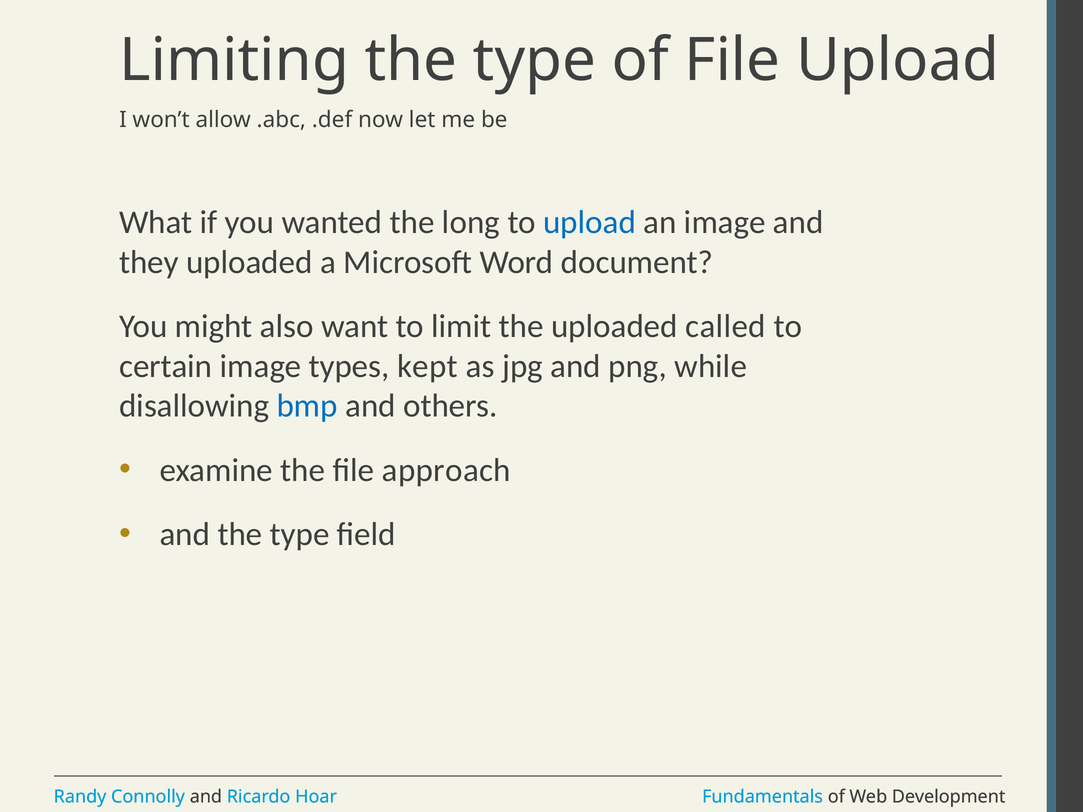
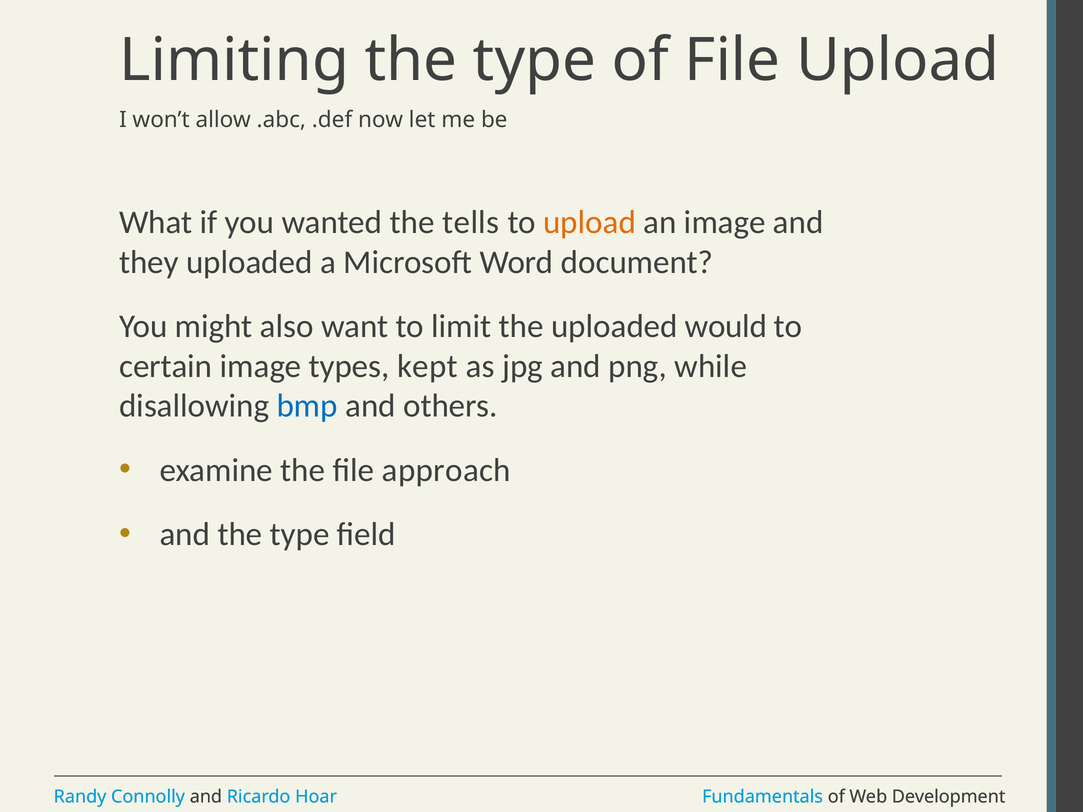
long: long -> tells
upload at (590, 223) colour: blue -> orange
called: called -> would
